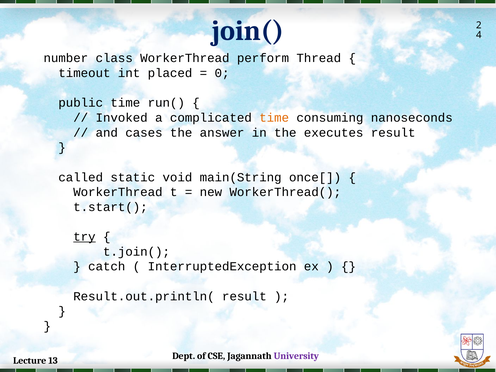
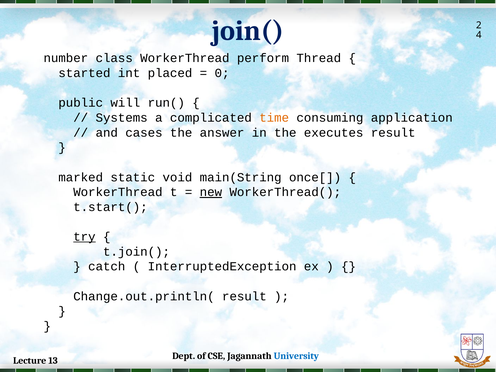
timeout: timeout -> started
public time: time -> will
Invoked: Invoked -> Systems
nanoseconds: nanoseconds -> application
called: called -> marked
new underline: none -> present
Result.out.println(: Result.out.println( -> Change.out.println(
University colour: purple -> blue
